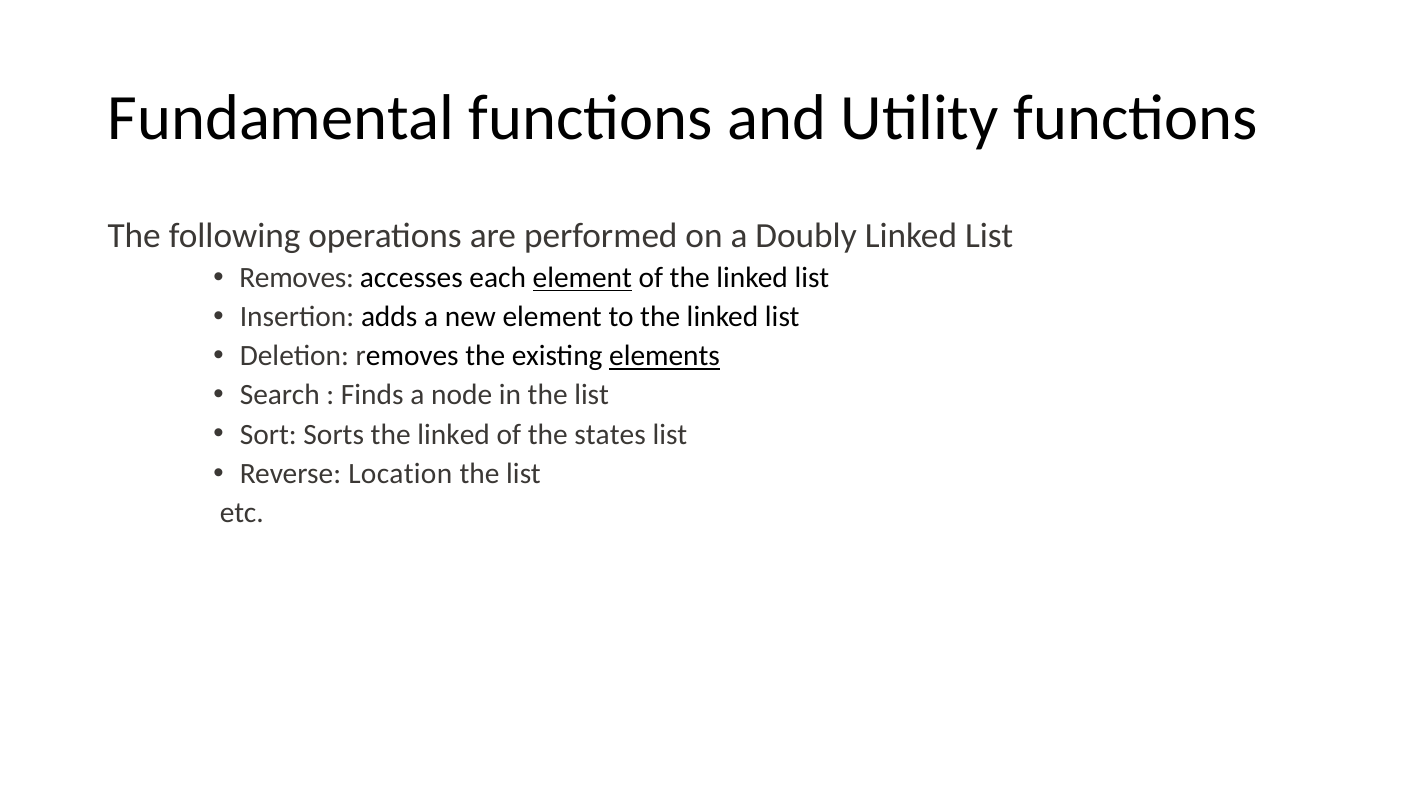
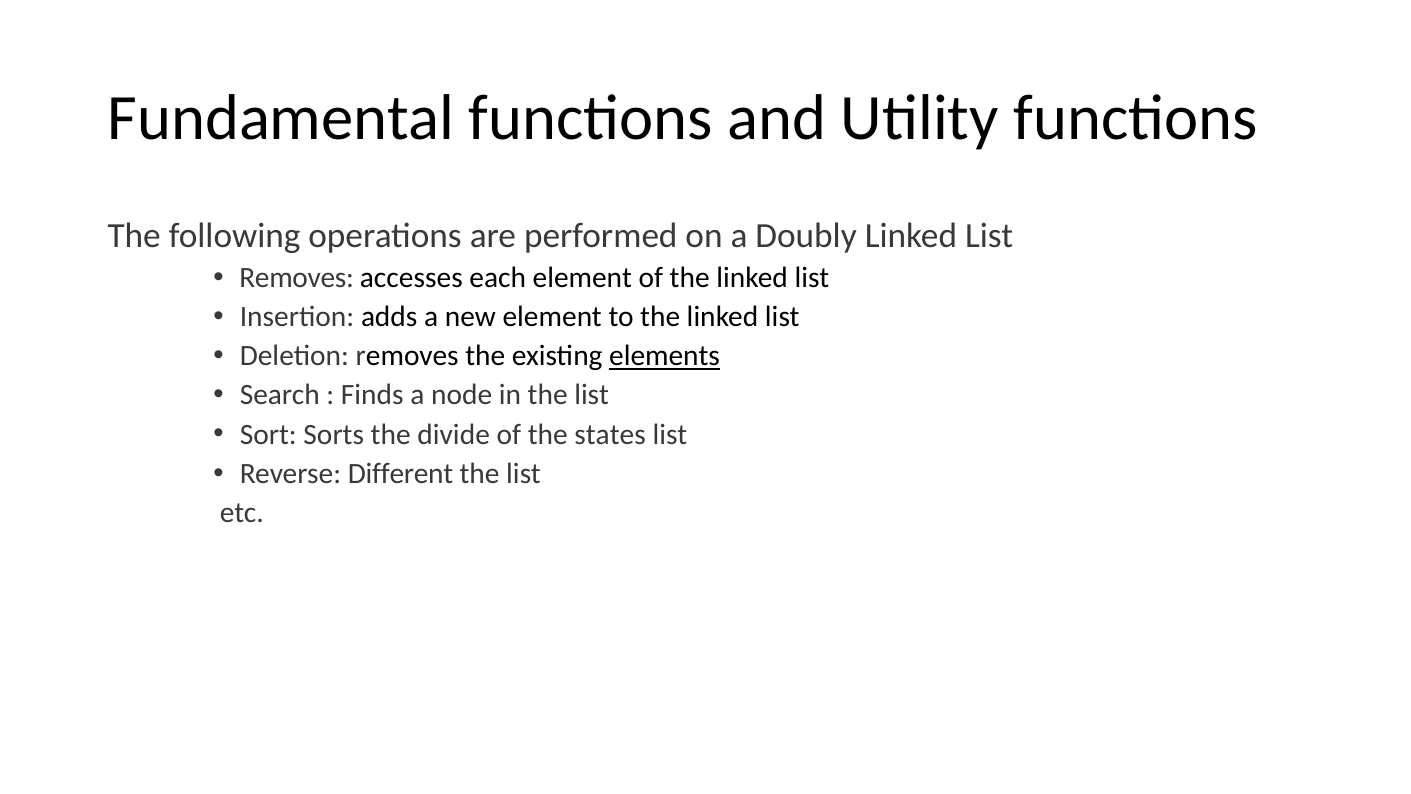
element at (582, 278) underline: present -> none
Sorts the linked: linked -> divide
Location: Location -> Different
